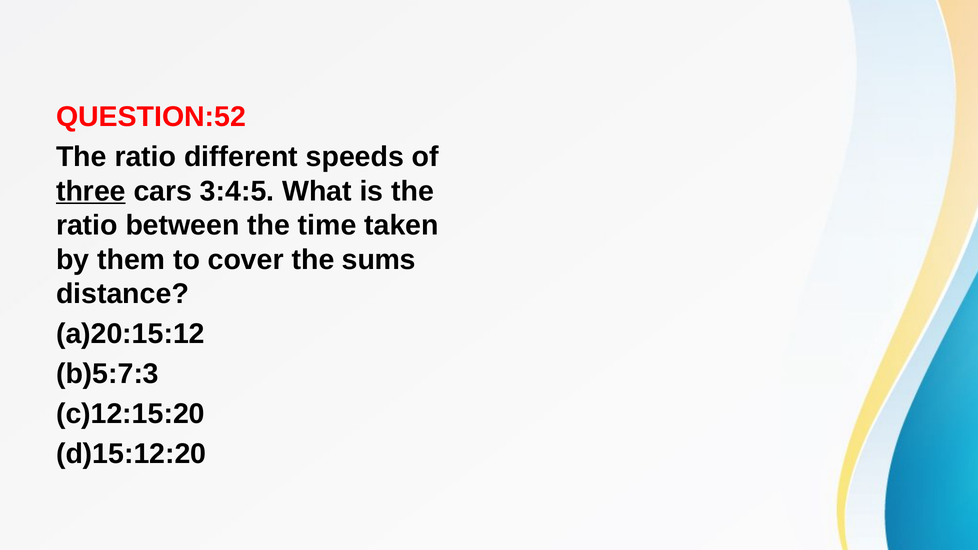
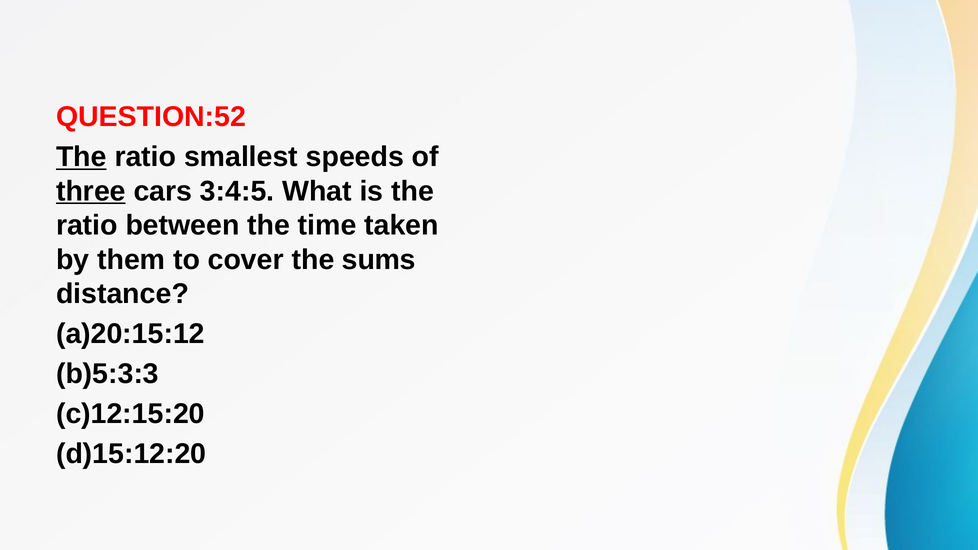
The at (81, 157) underline: none -> present
different: different -> smallest
b)5:7:3: b)5:7:3 -> b)5:3:3
